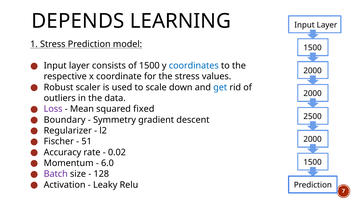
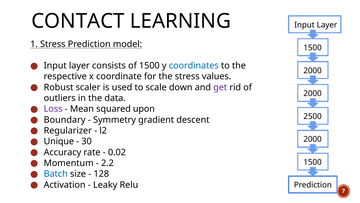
DEPENDS: DEPENDS -> CONTACT
get colour: blue -> purple
fixed: fixed -> upon
Fischer: Fischer -> Unique
51: 51 -> 30
6.0: 6.0 -> 2.2
Batch colour: purple -> blue
